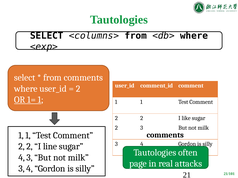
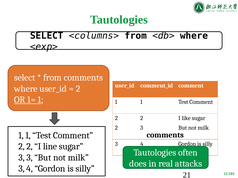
4 at (22, 158): 4 -> 3
page: page -> does
